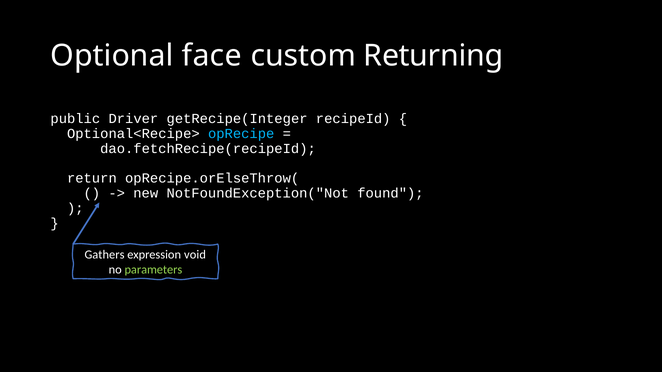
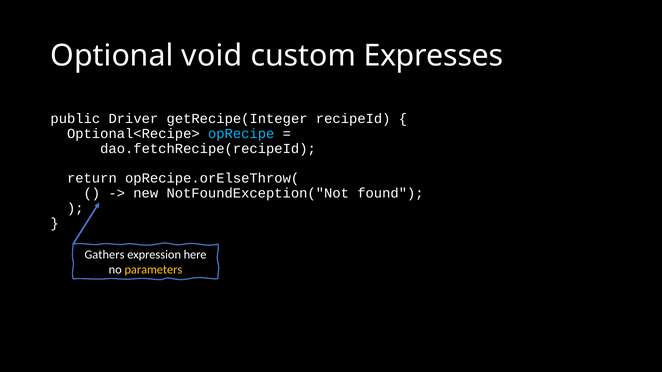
face: face -> void
Returning: Returning -> Expresses
void: void -> here
parameters colour: light green -> yellow
